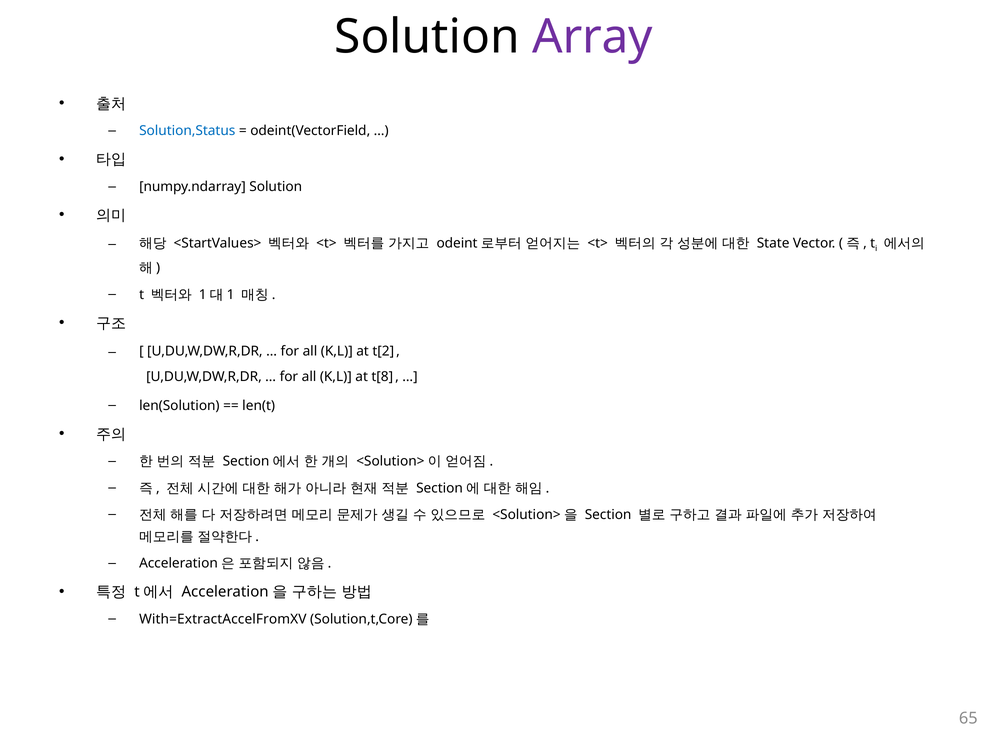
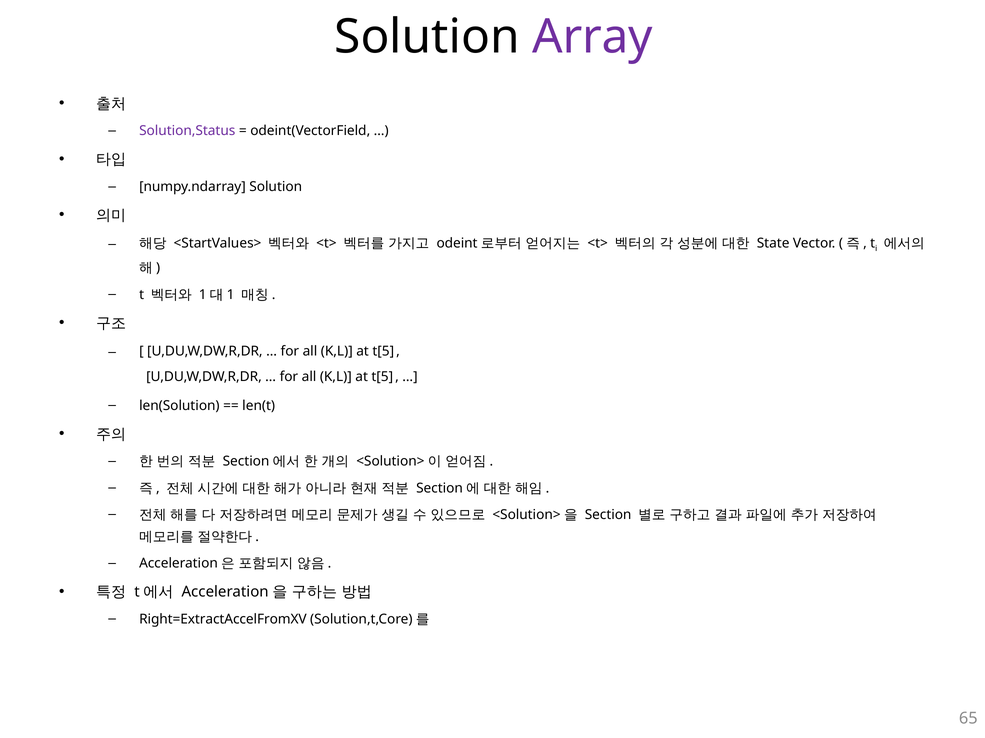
Solution,Status colour: blue -> purple
t[2 at (383, 352): t[2 -> t[5
t[8 at (382, 377): t[8 -> t[5
With=ExtractAccelFromXV: With=ExtractAccelFromXV -> Right=ExtractAccelFromXV
